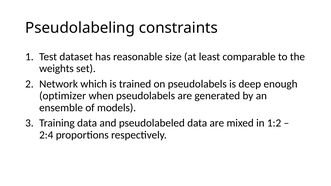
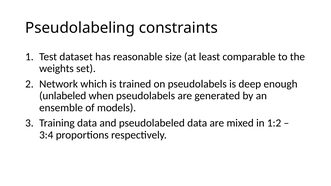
optimizer: optimizer -> unlabeled
2:4: 2:4 -> 3:4
